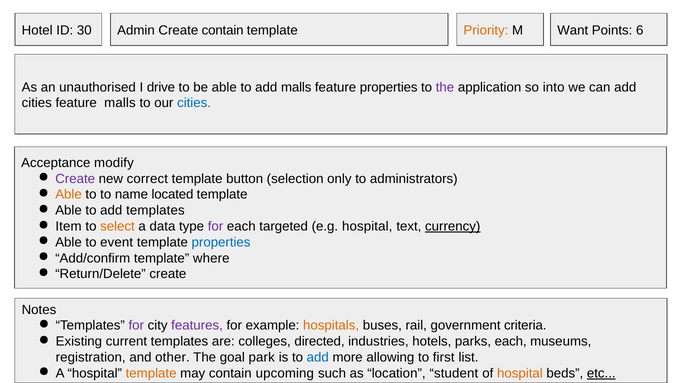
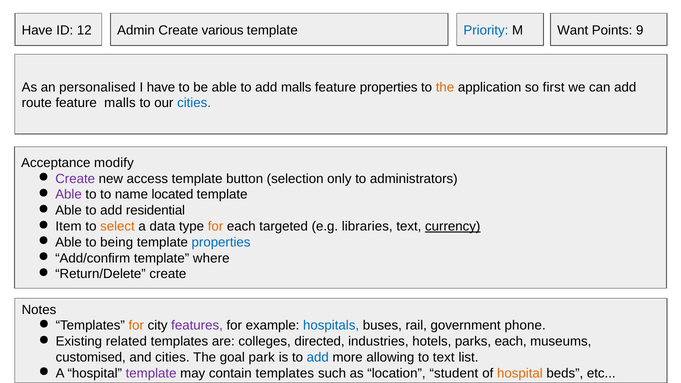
Hotel at (37, 30): Hotel -> Have
30: 30 -> 12
Create contain: contain -> various
Priority colour: orange -> blue
6: 6 -> 9
unauthorised: unauthorised -> personalised
I drive: drive -> have
the at (445, 87) colour: purple -> orange
into: into -> first
cities at (37, 103): cities -> route
correct: correct -> access
Able at (69, 195) colour: orange -> purple
add templates: templates -> residential
for at (215, 226) colour: purple -> orange
e.g hospital: hospital -> libraries
event: event -> being
for at (136, 326) colour: purple -> orange
hospitals colour: orange -> blue
criteria: criteria -> phone
current: current -> related
registration: registration -> customised
and other: other -> cities
to first: first -> text
template at (151, 373) colour: orange -> purple
contain upcoming: upcoming -> templates
etc underline: present -> none
